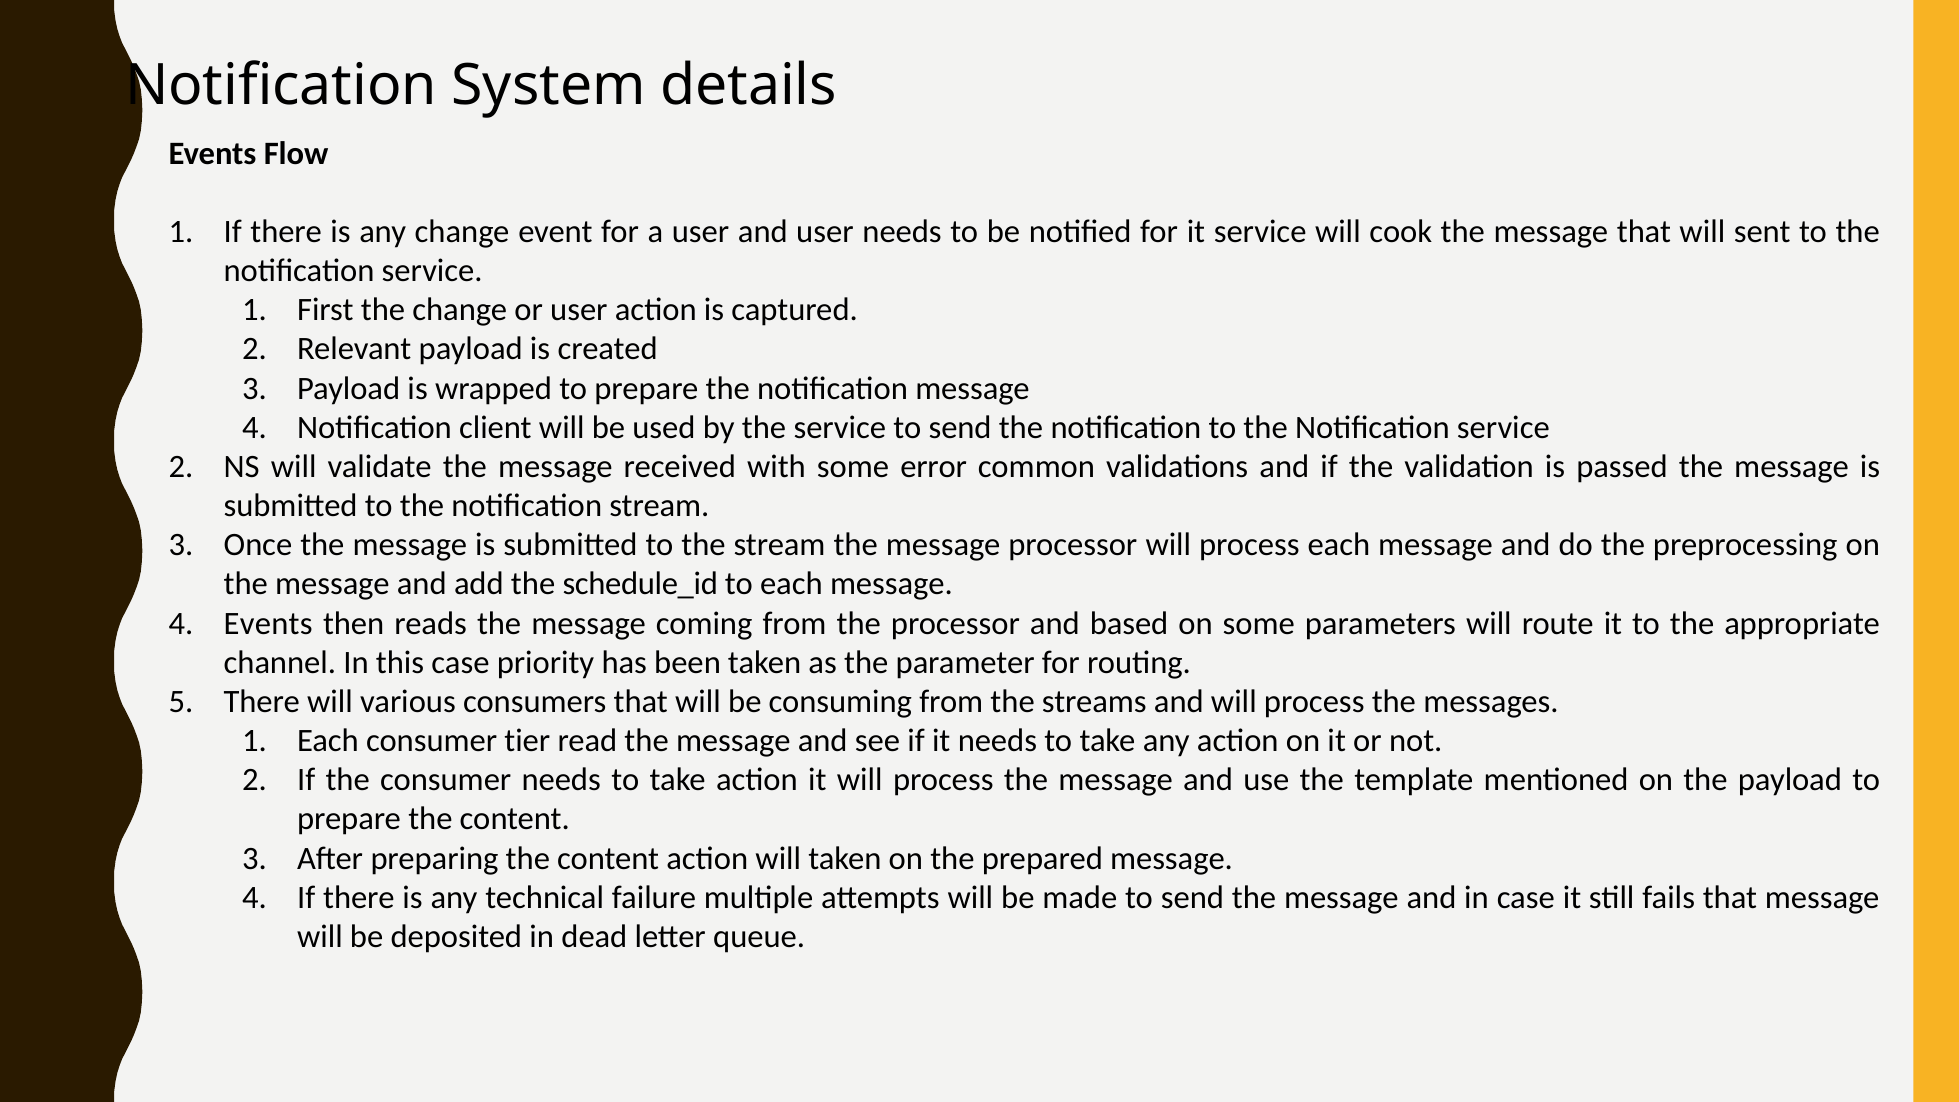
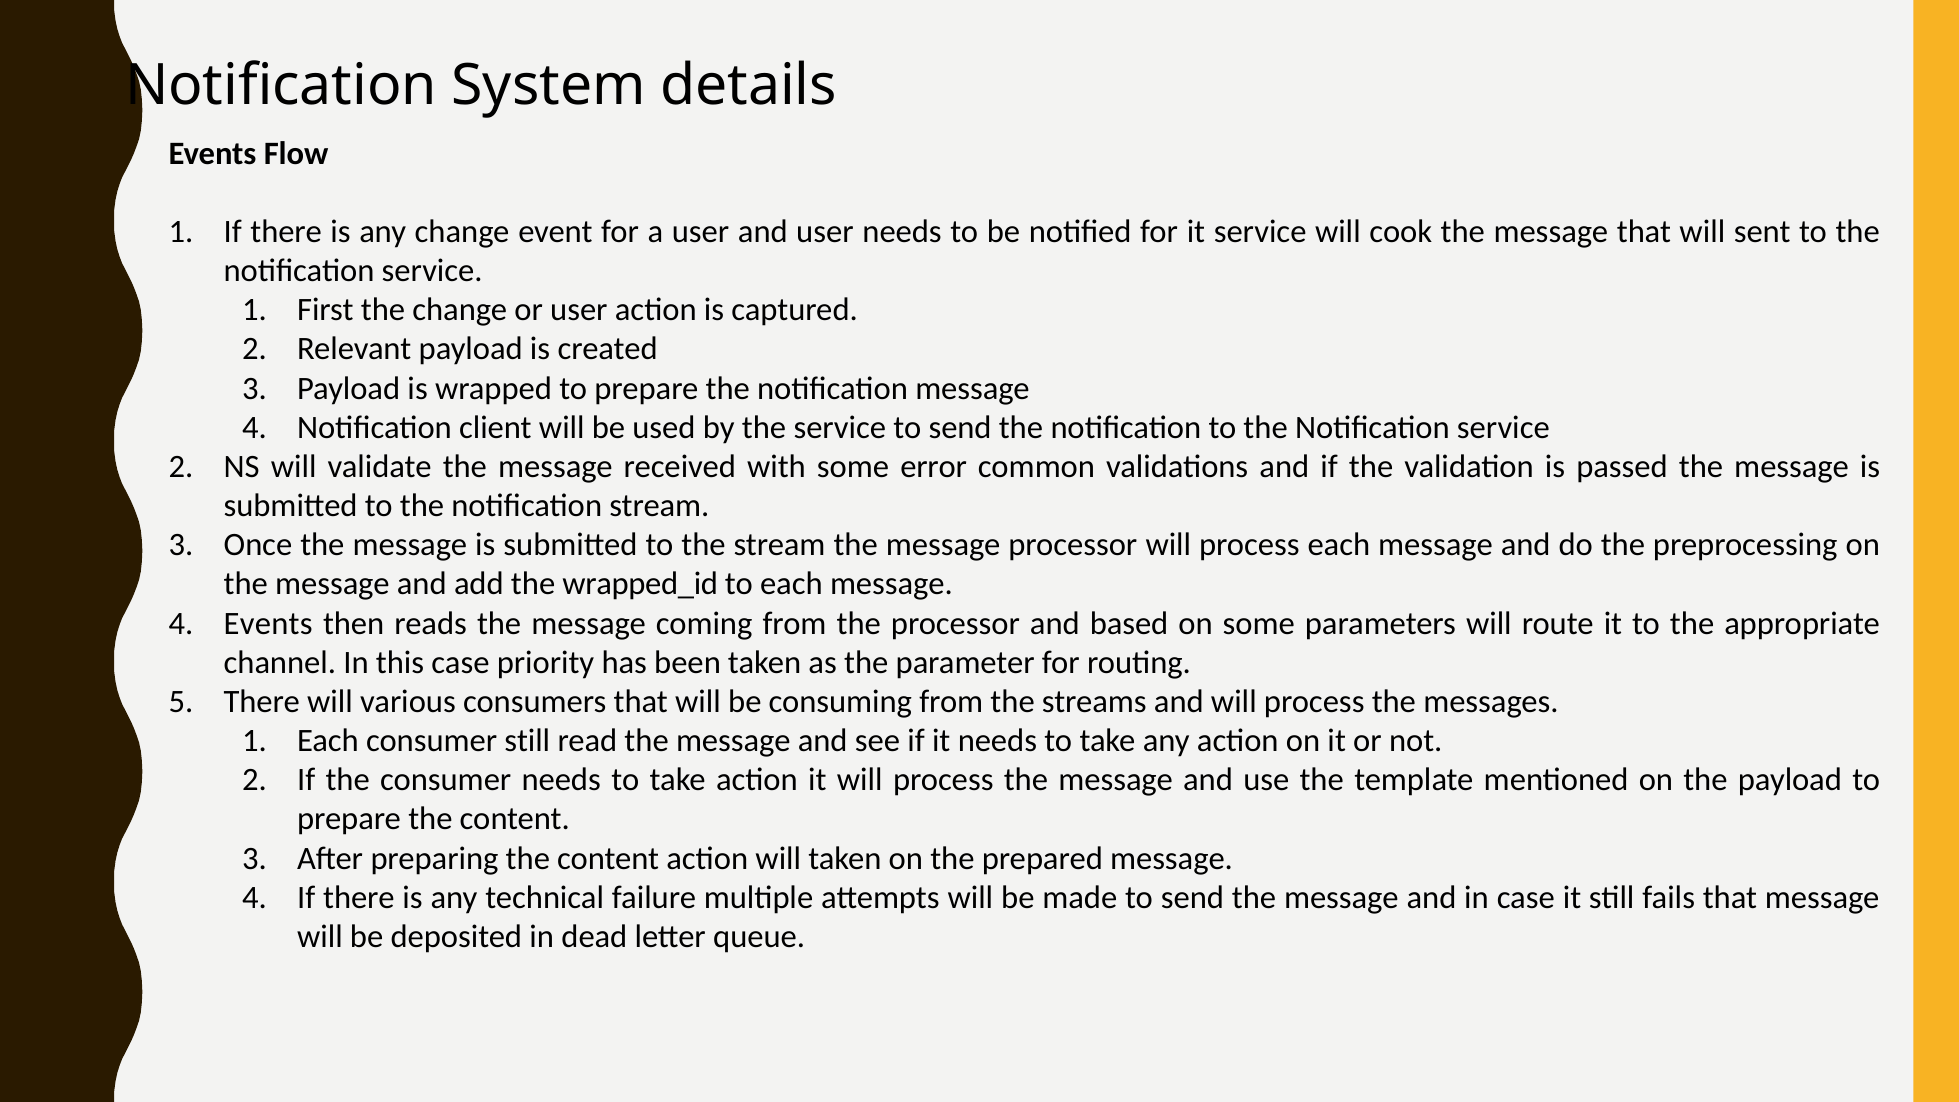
schedule_id: schedule_id -> wrapped_id
consumer tier: tier -> still
